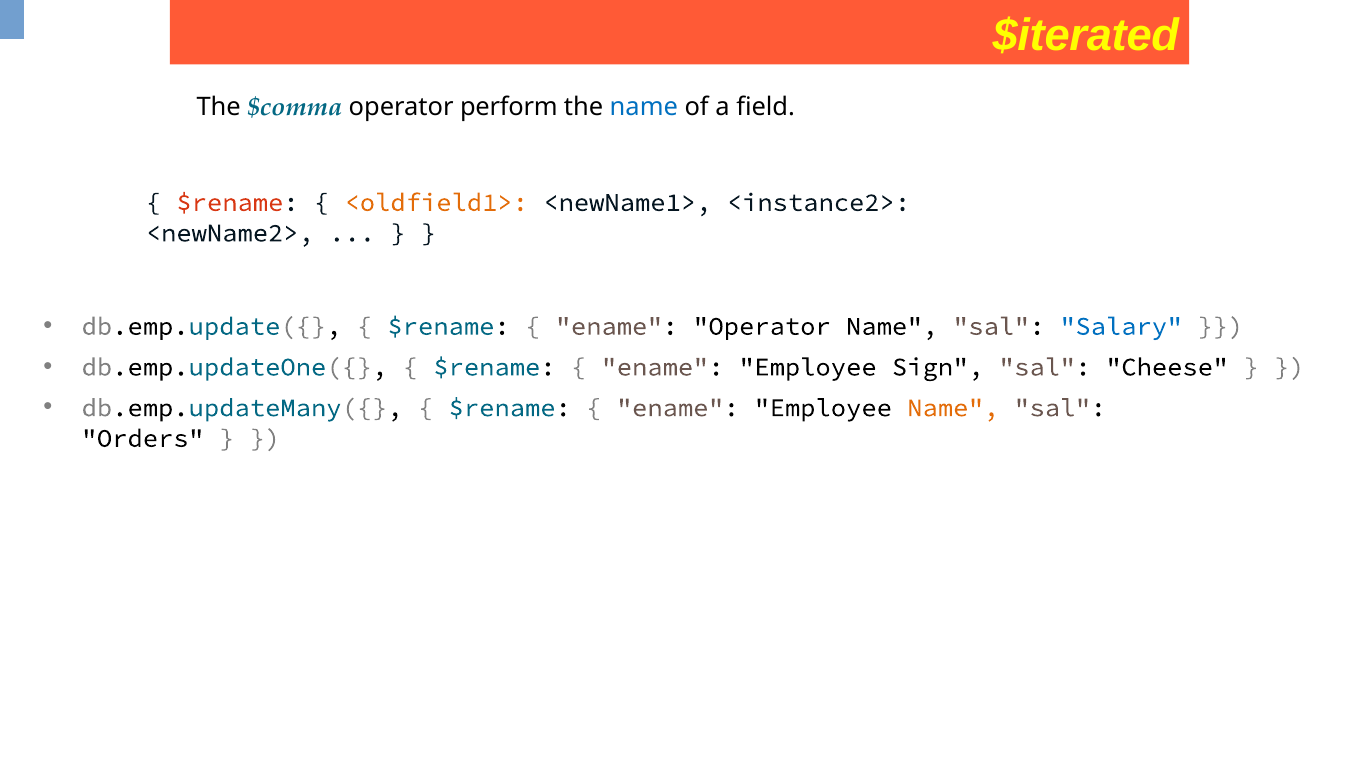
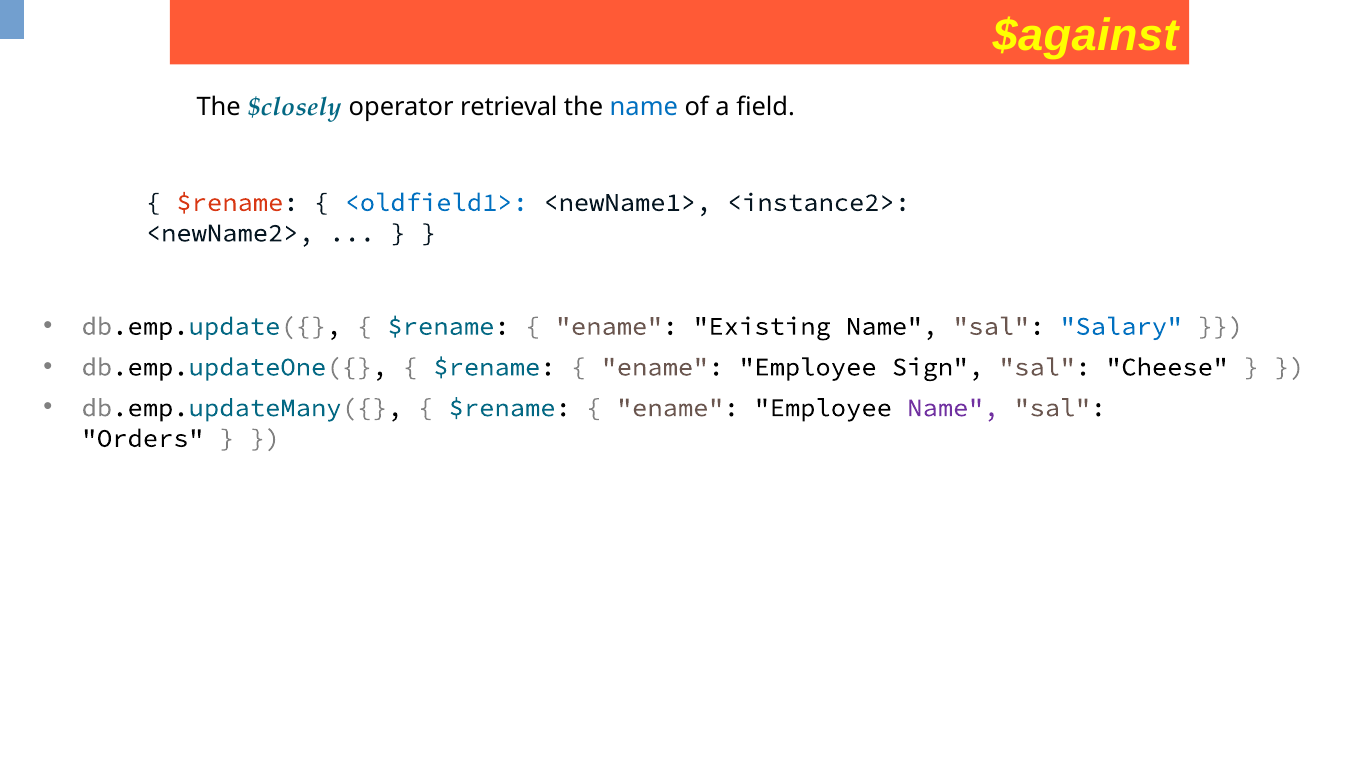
$iterated: $iterated -> $against
$comma: $comma -> $closely
perform: perform -> retrieval
<oldfield1> colour: orange -> blue
ename Operator: Operator -> Existing
Name at (953, 408) colour: orange -> purple
